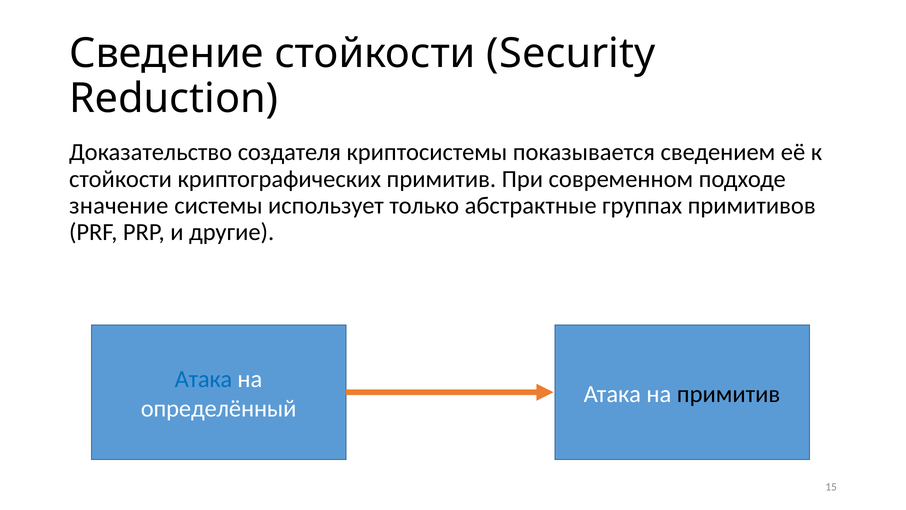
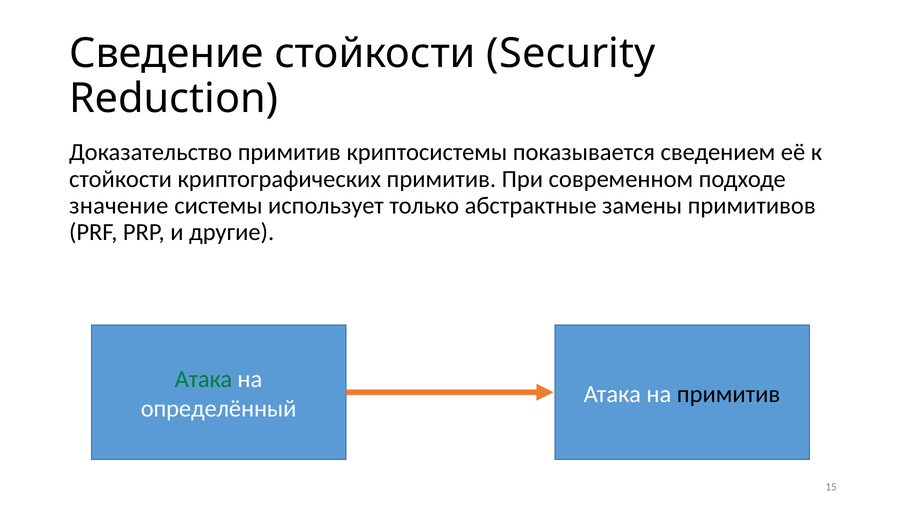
Доказательство создателя: создателя -> примитив
группах: группах -> замены
Атака at (203, 379) colour: blue -> green
